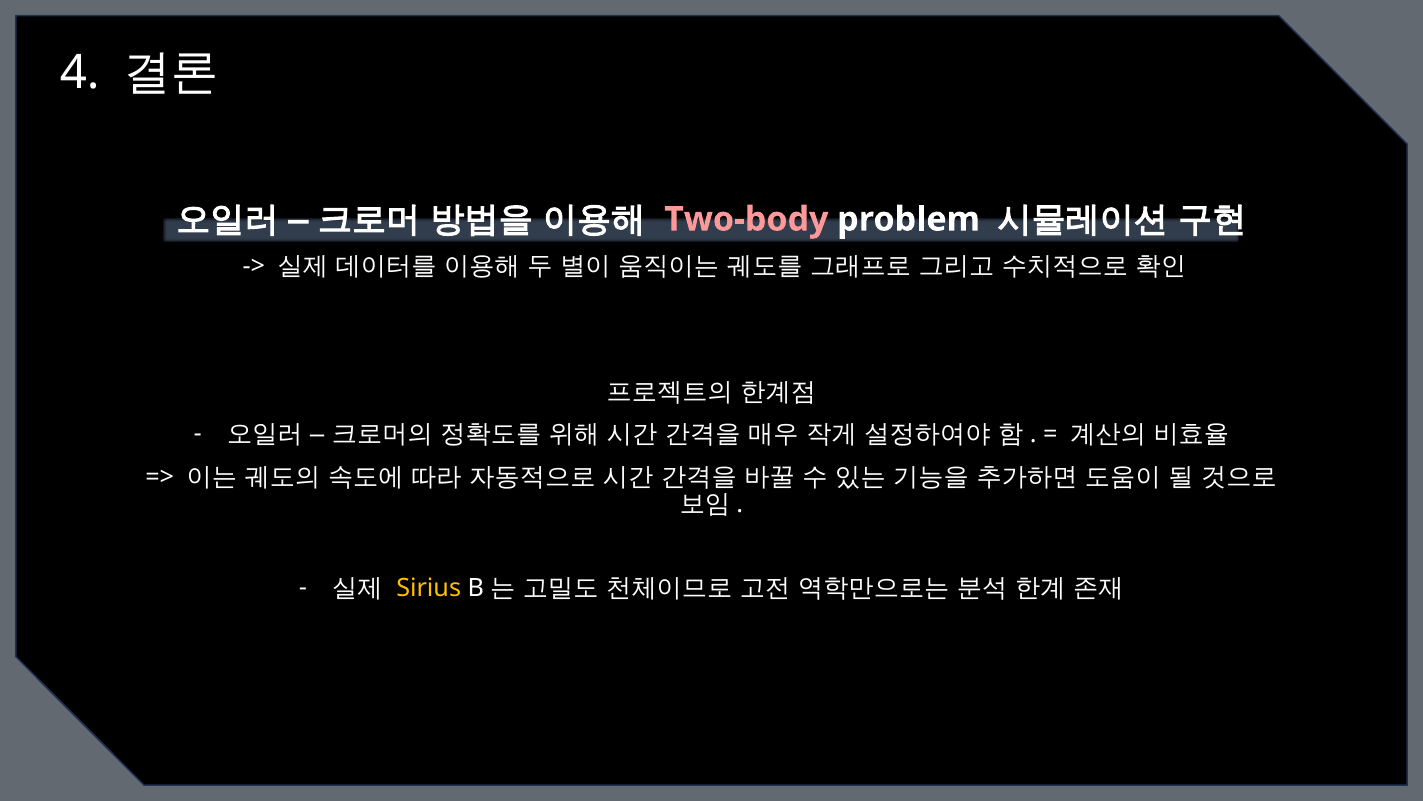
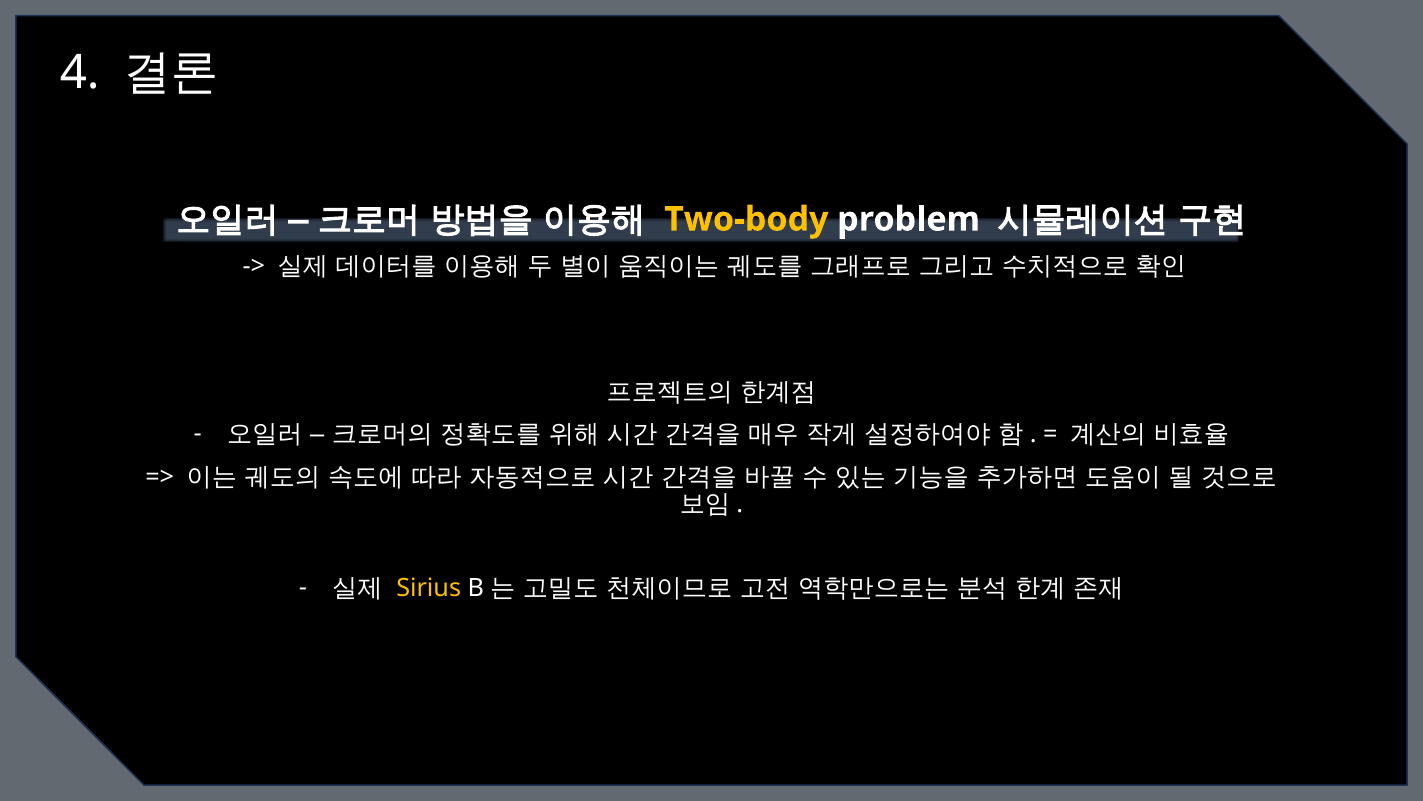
Two-body colour: pink -> yellow
